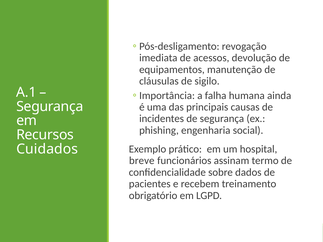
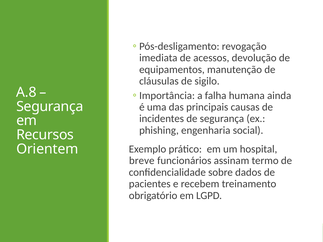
A.1: A.1 -> A.8
Cuidados: Cuidados -> Orientem
